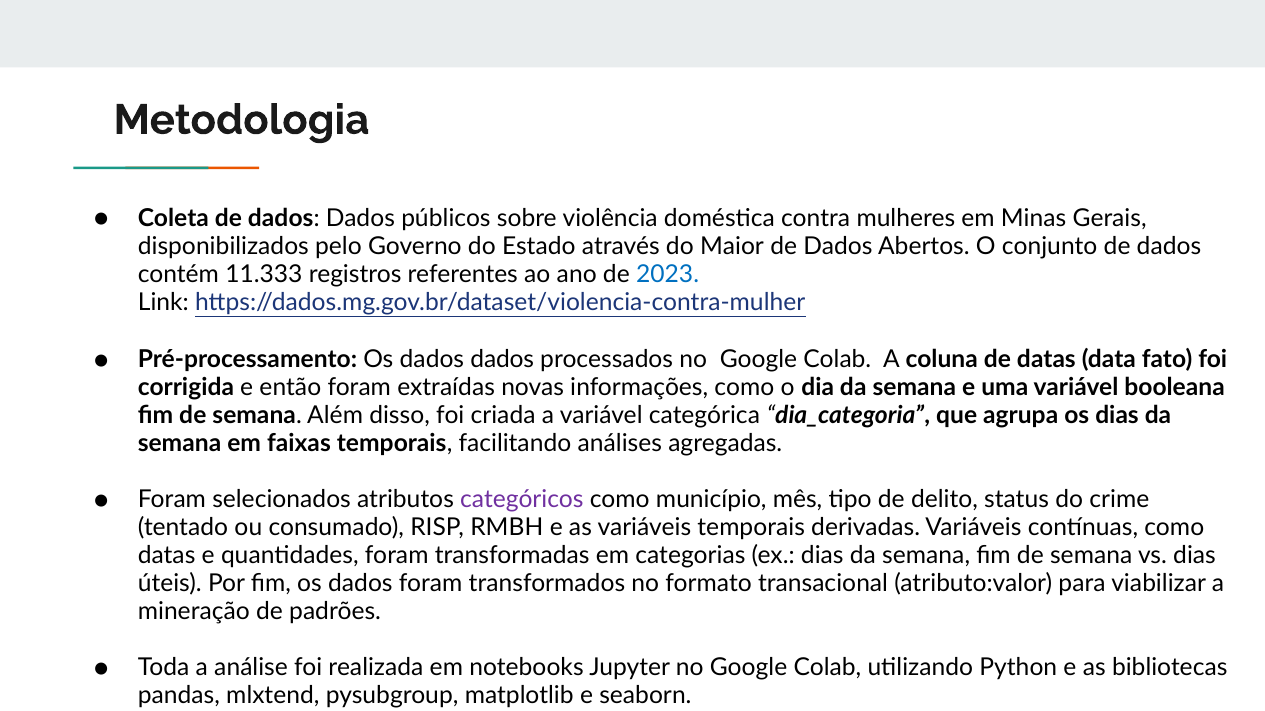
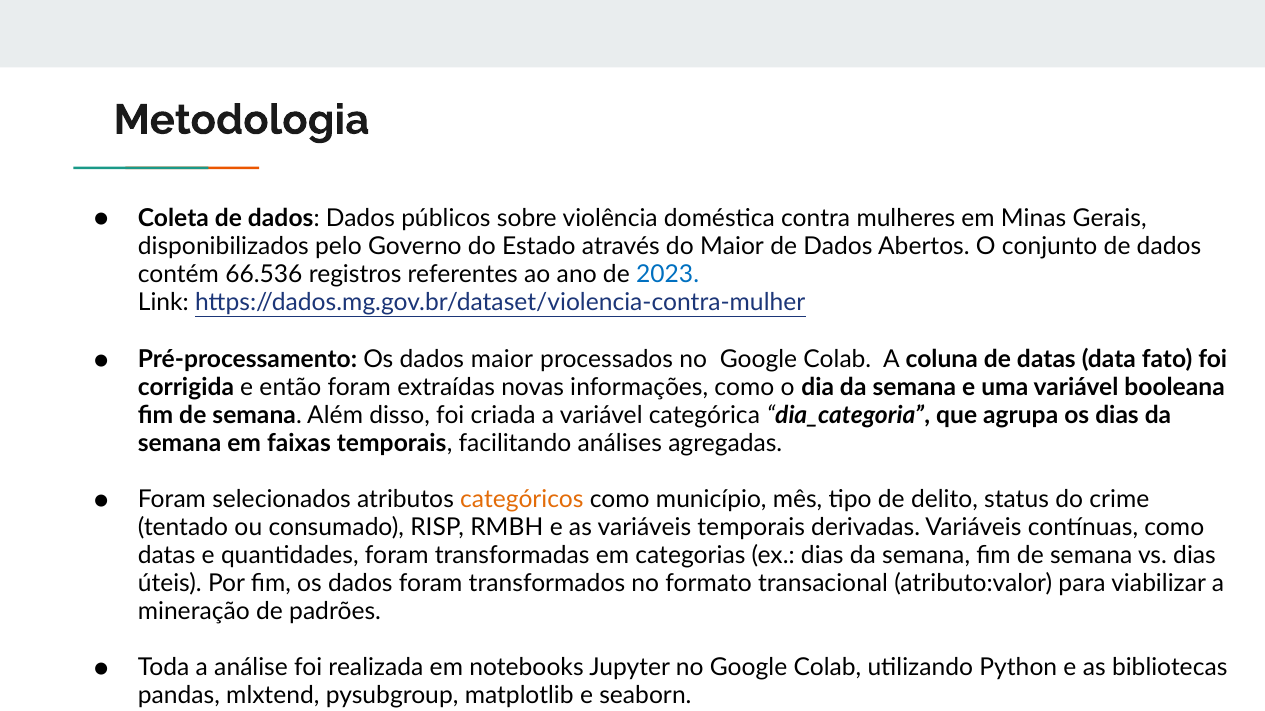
11.333: 11.333 -> 66.536
Os dados dados: dados -> maior
categóricos colour: purple -> orange
